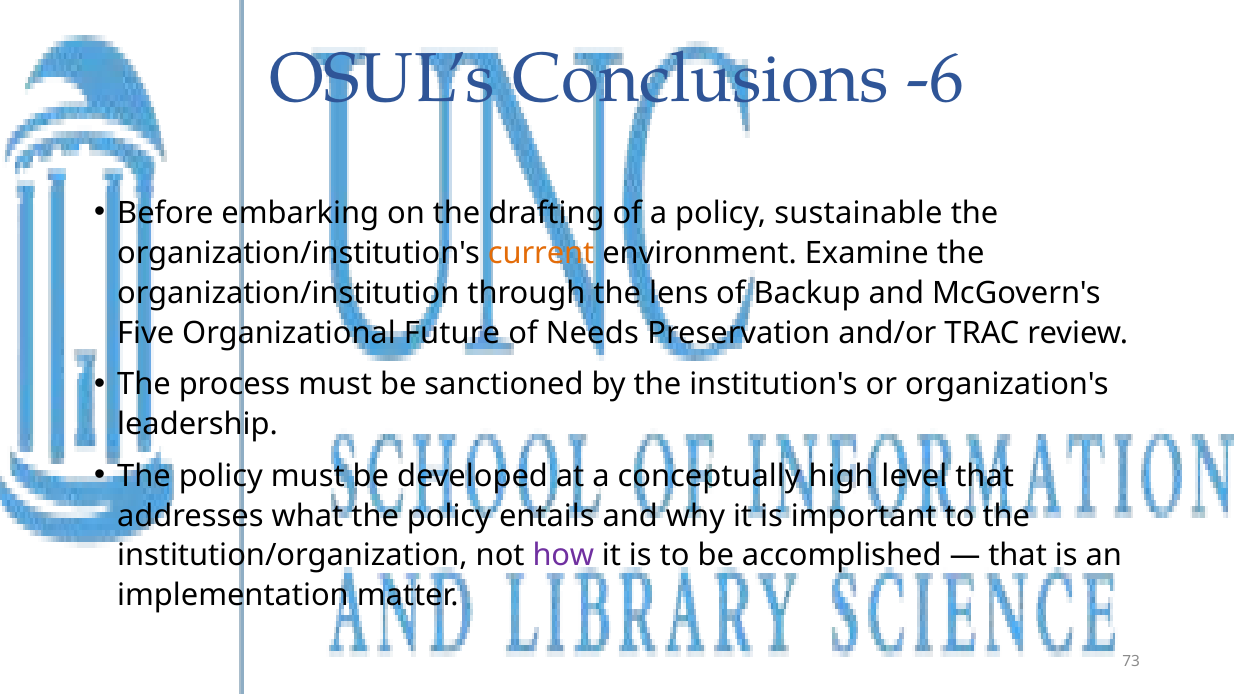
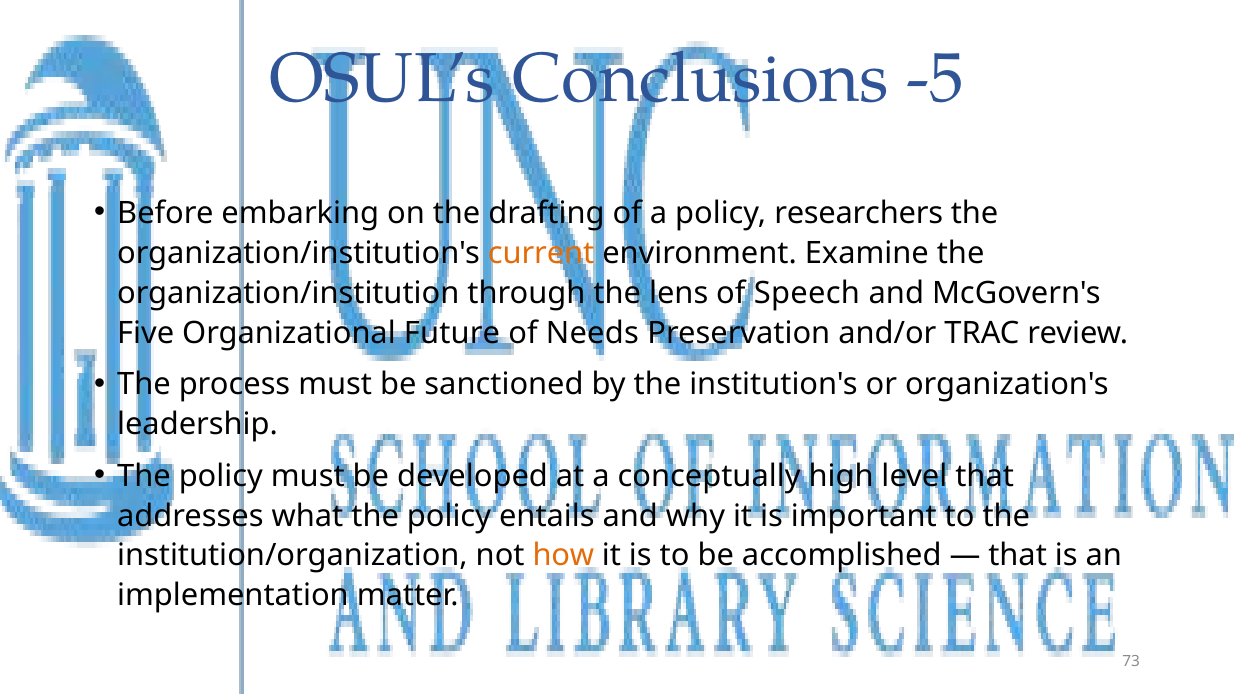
-6: -6 -> -5
sustainable: sustainable -> researchers
Backup: Backup -> Speech
how colour: purple -> orange
